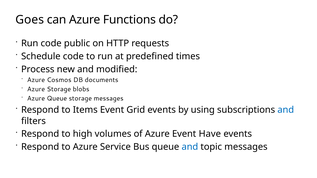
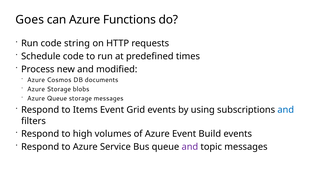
public: public -> string
Have: Have -> Build
and at (190, 147) colour: blue -> purple
